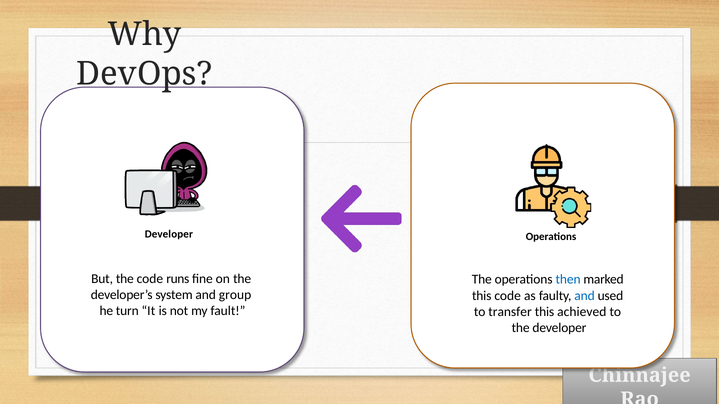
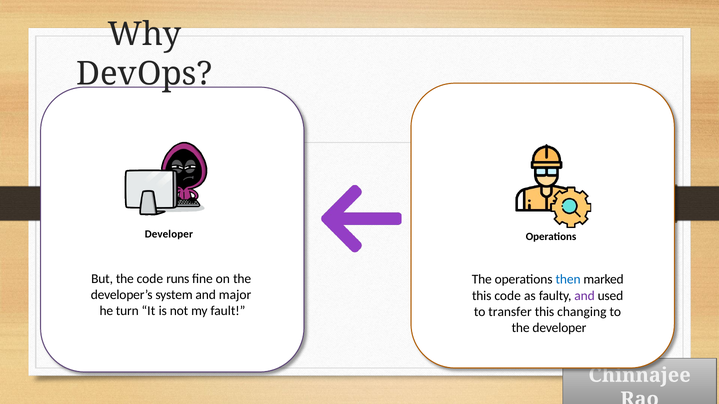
group: group -> major
and at (585, 296) colour: blue -> purple
achieved: achieved -> changing
